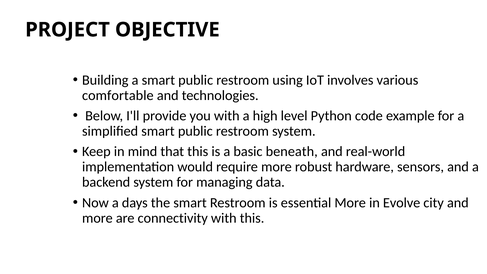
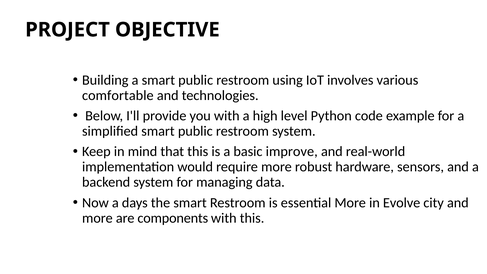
beneath: beneath -> improve
connectivity: connectivity -> components
